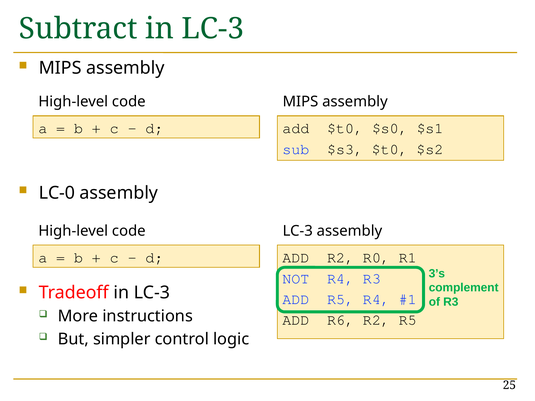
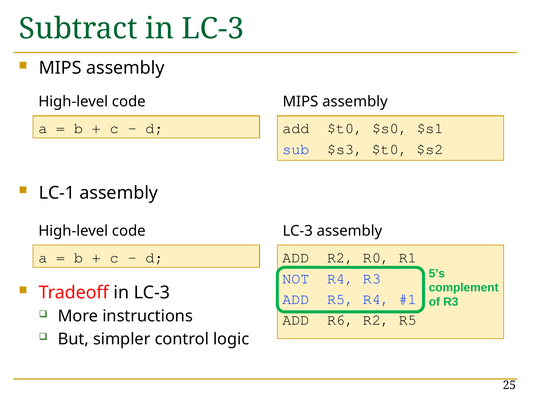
LC-0: LC-0 -> LC-1
3’s: 3’s -> 5’s
